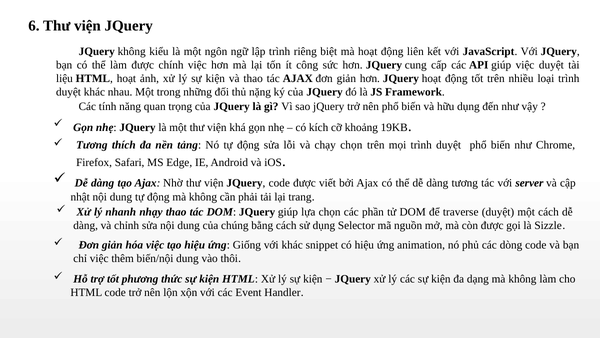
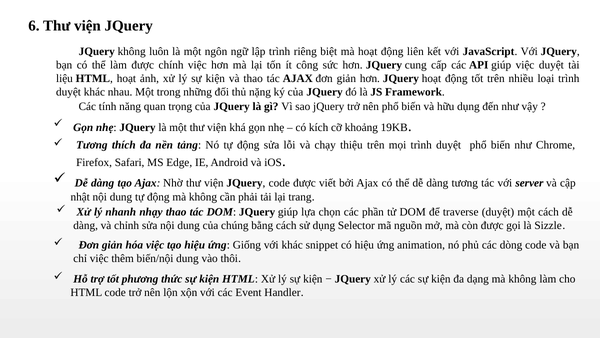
kiểu: kiểu -> luôn
chạy chọn: chọn -> thiệu
